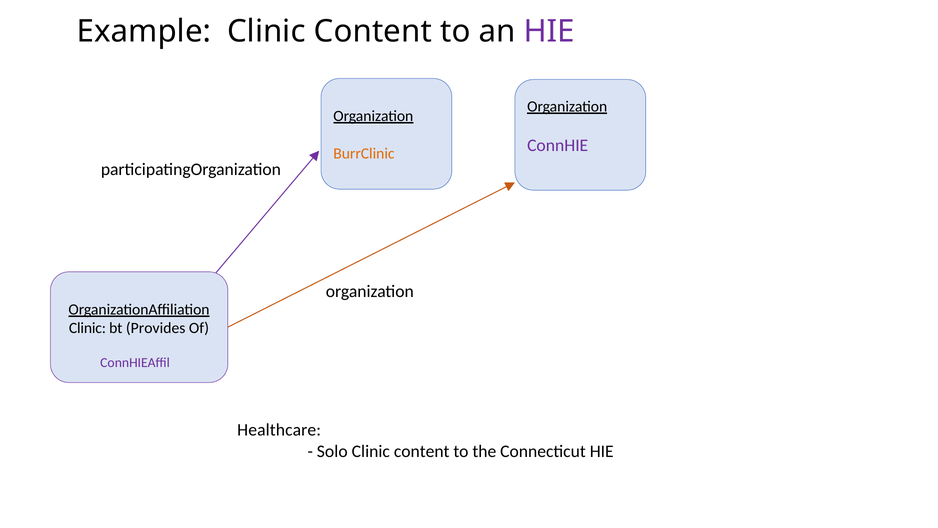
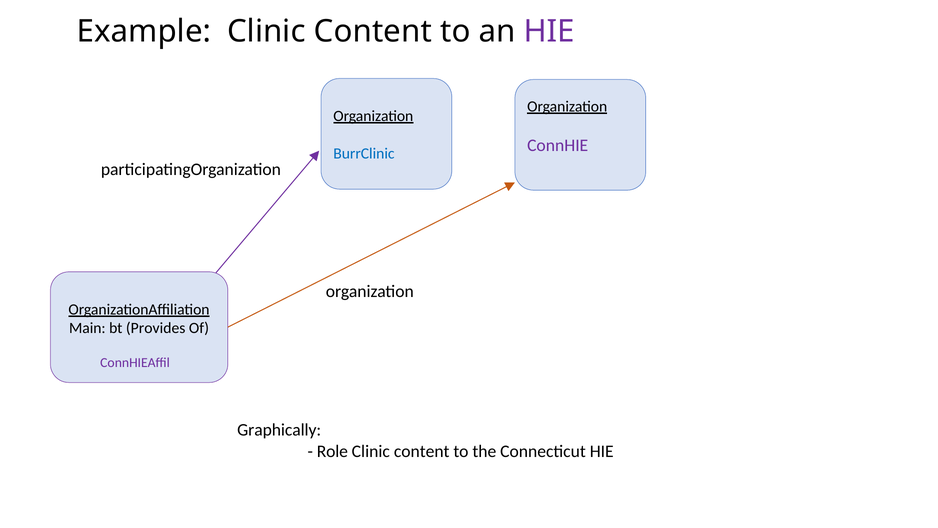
BurrClinic colour: orange -> blue
Clinic at (87, 328): Clinic -> Main
Healthcare: Healthcare -> Graphically
Solo: Solo -> Role
